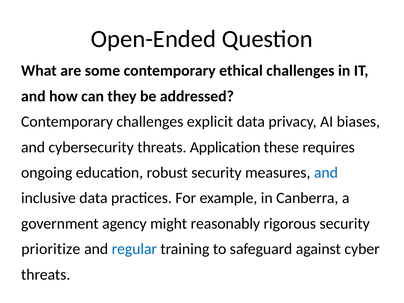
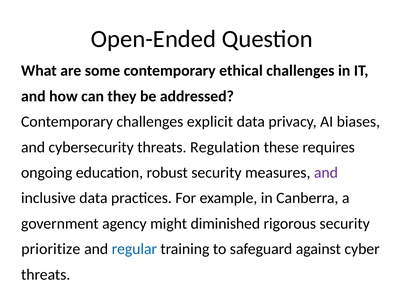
Application: Application -> Regulation
and at (326, 173) colour: blue -> purple
reasonably: reasonably -> diminished
